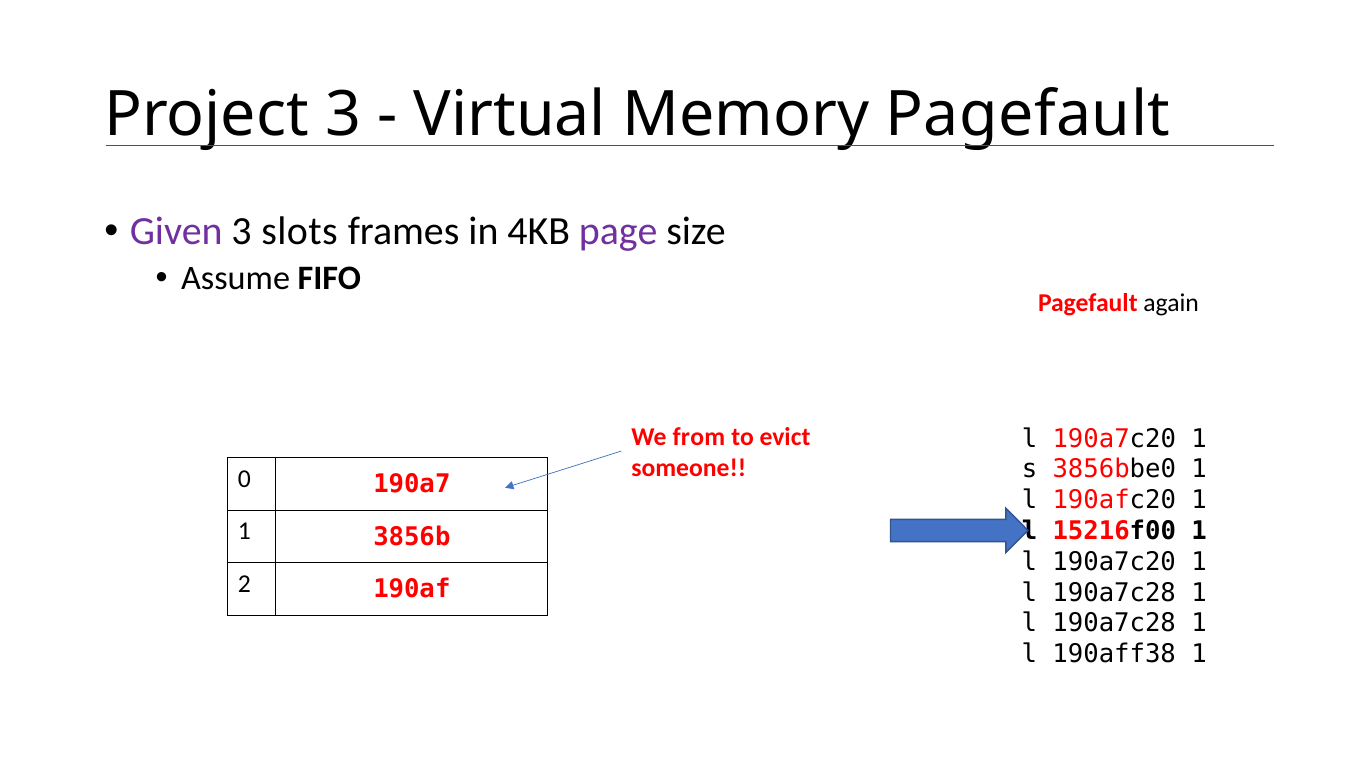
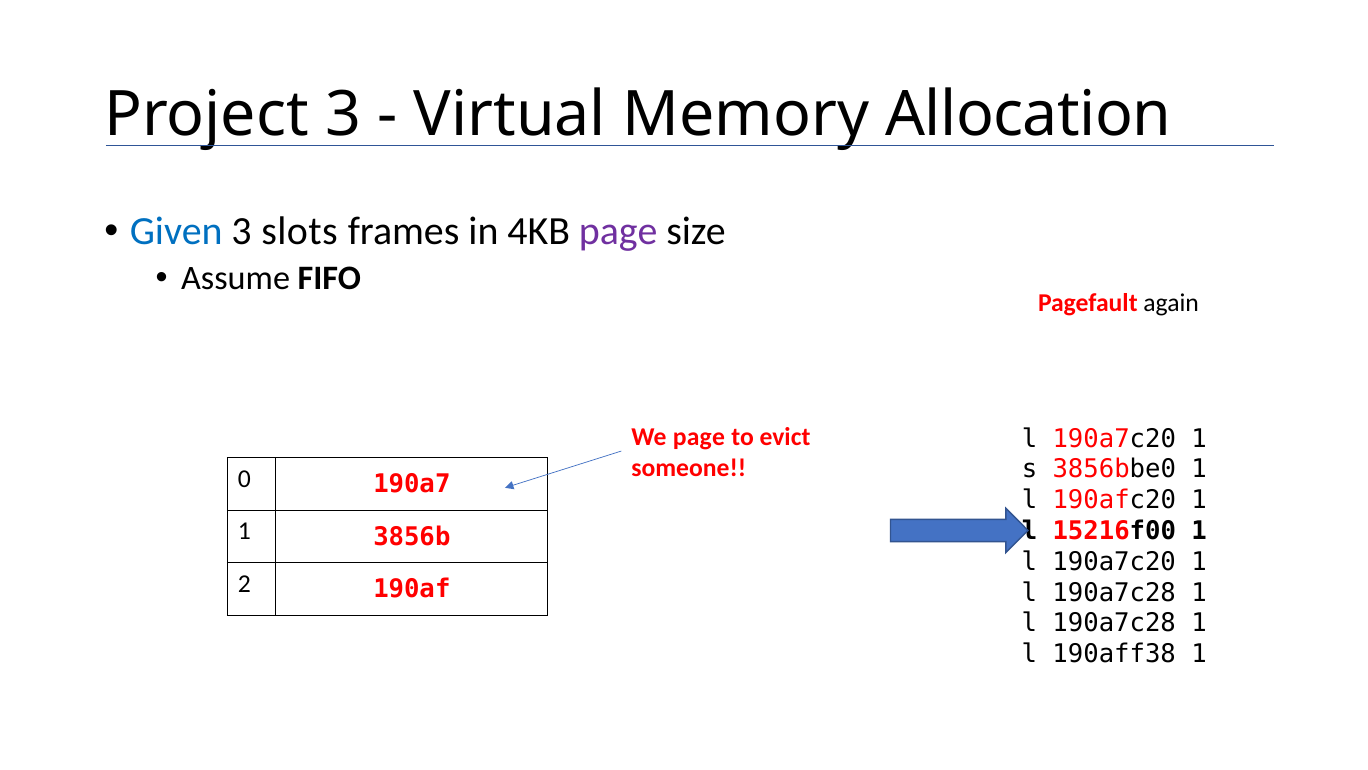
Memory Pagefault: Pagefault -> Allocation
Given colour: purple -> blue
We from: from -> page
